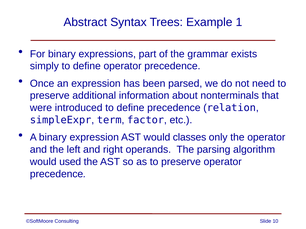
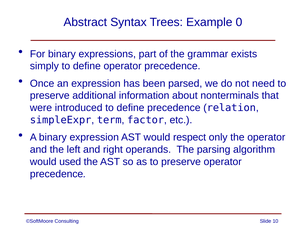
1: 1 -> 0
classes: classes -> respect
